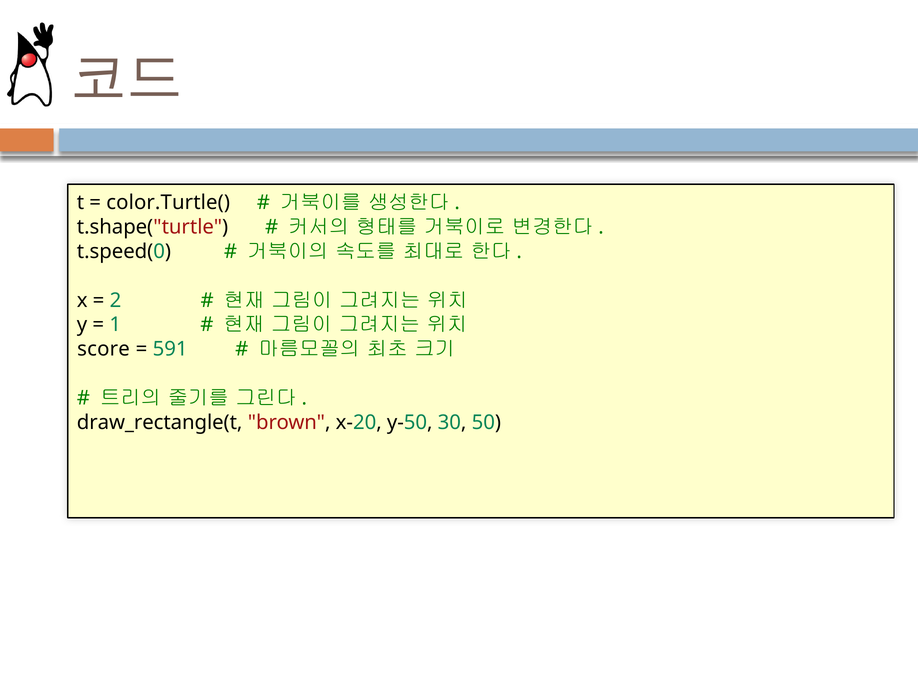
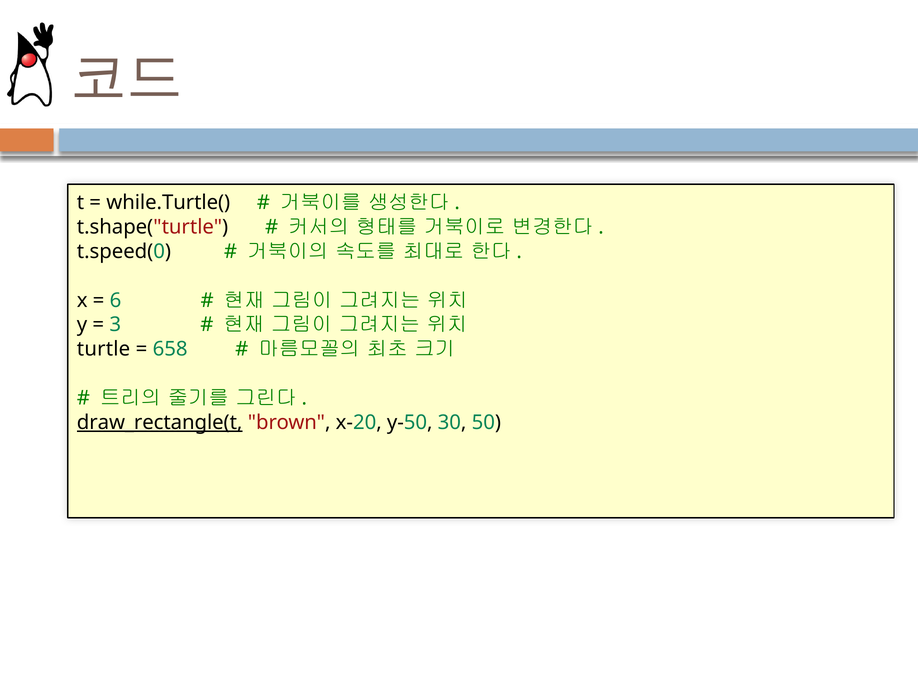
color.Turtle(: color.Turtle( -> while.Turtle(
2: 2 -> 6
1: 1 -> 3
score: score -> turtle
591: 591 -> 658
draw_rectangle(t underline: none -> present
